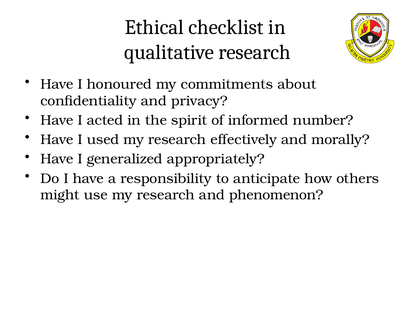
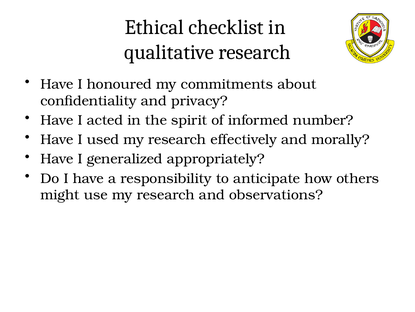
phenomenon: phenomenon -> observations
